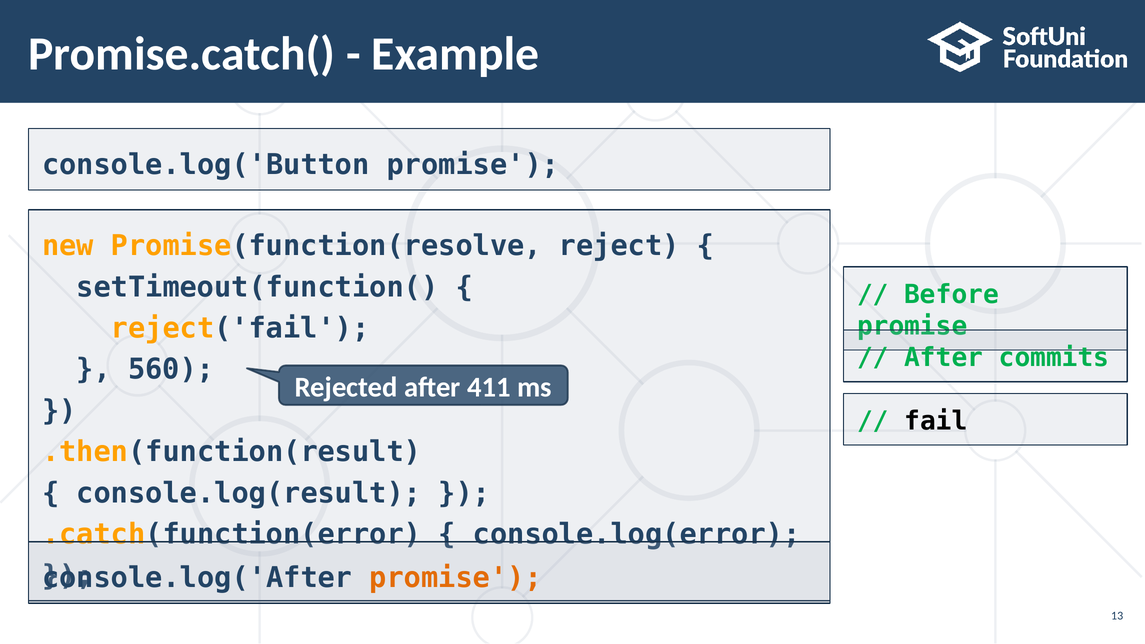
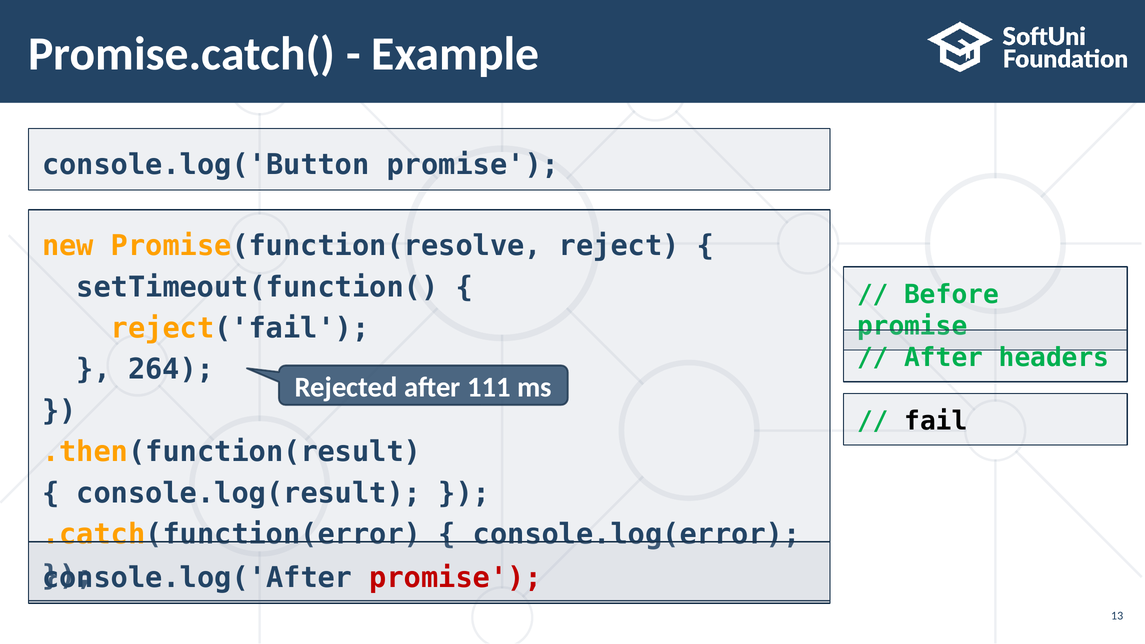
commits: commits -> headers
560: 560 -> 264
411: 411 -> 111
promise at (456, 578) colour: orange -> red
